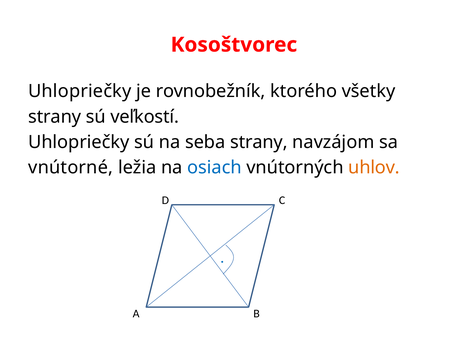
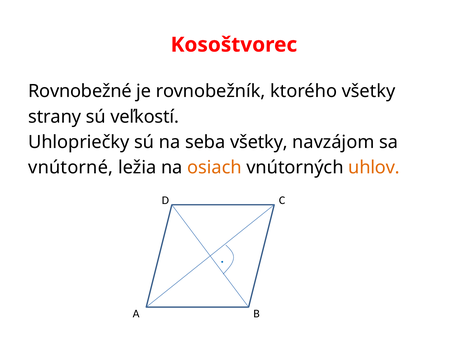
Uhlopriečky at (80, 91): Uhlopriečky -> Rovnobežné
seba strany: strany -> všetky
osiach colour: blue -> orange
